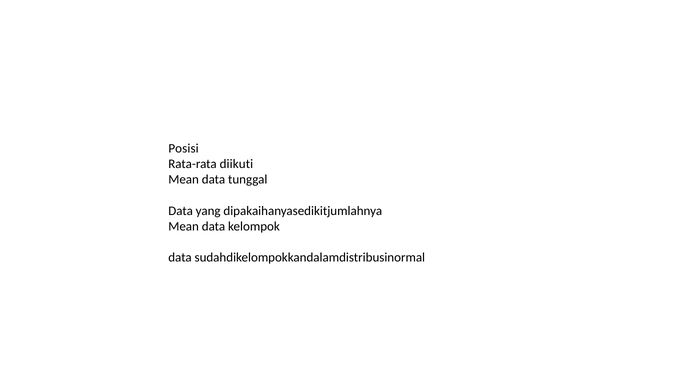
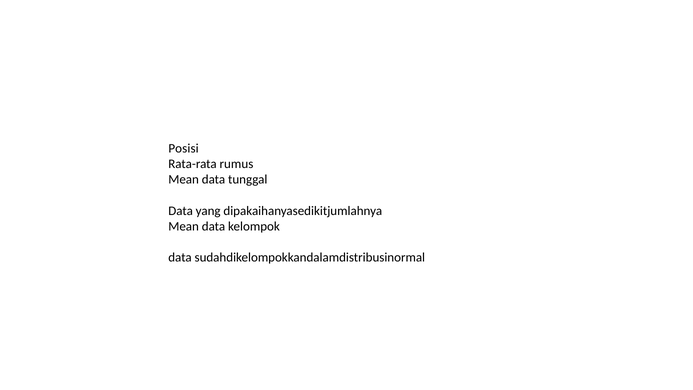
diikuti: diikuti -> rumus
